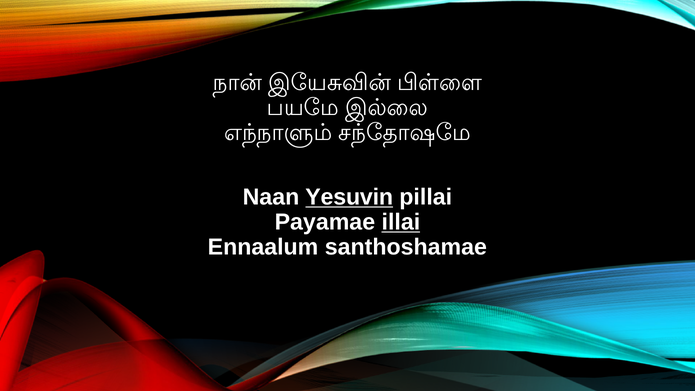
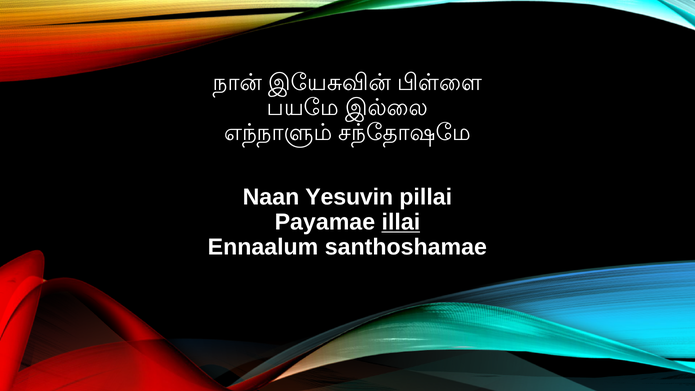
Yesuvin underline: present -> none
